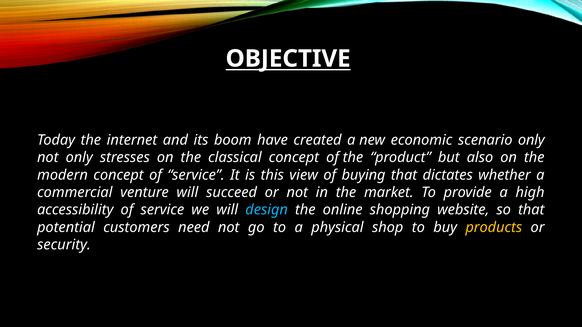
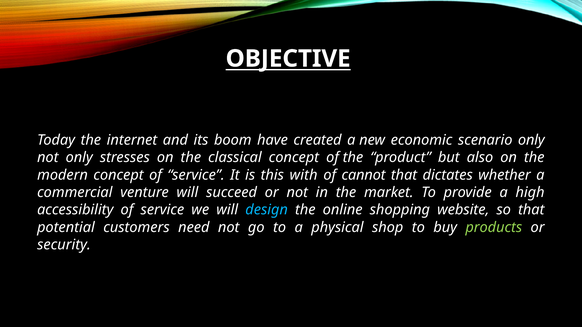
view: view -> with
buying: buying -> cannot
products colour: yellow -> light green
